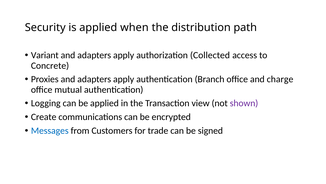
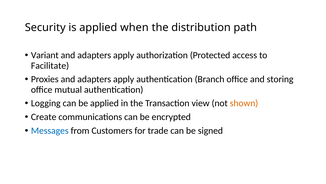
Collected: Collected -> Protected
Concrete: Concrete -> Facilitate
charge: charge -> storing
shown colour: purple -> orange
